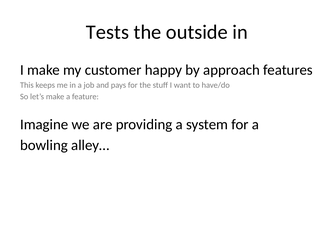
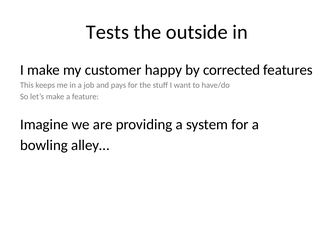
approach: approach -> corrected
